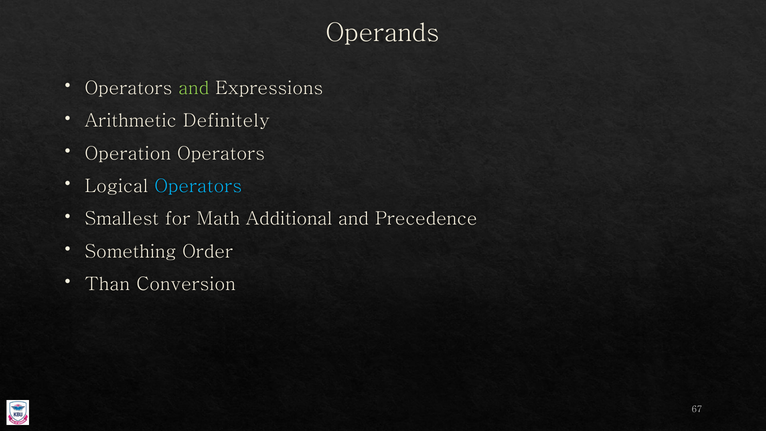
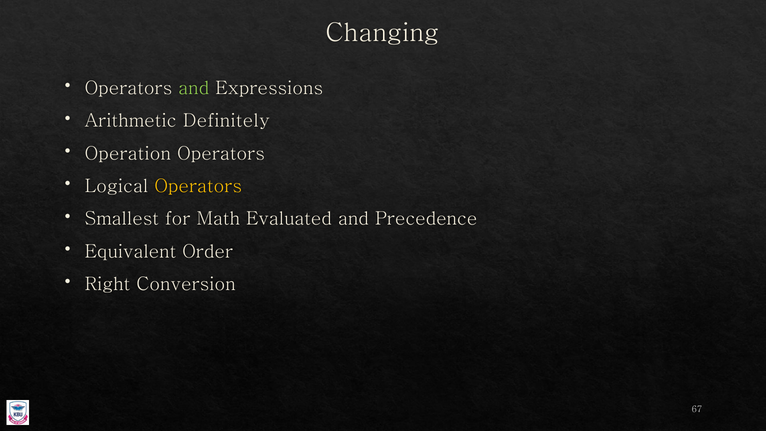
Operands: Operands -> Changing
Operators at (198, 186) colour: light blue -> yellow
Additional: Additional -> Evaluated
Something: Something -> Equivalent
Than: Than -> Right
